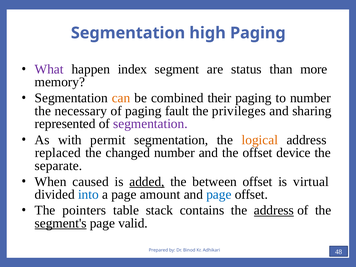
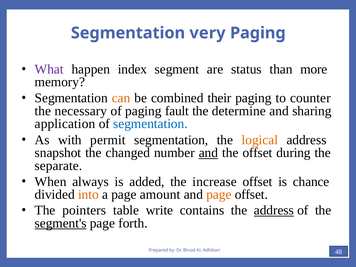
high: high -> very
to number: number -> counter
privileges: privileges -> determine
represented: represented -> application
segmentation at (150, 124) colour: purple -> blue
replaced: replaced -> snapshot
and at (208, 153) underline: none -> present
device: device -> during
caused: caused -> always
added underline: present -> none
between: between -> increase
virtual: virtual -> chance
into colour: blue -> orange
page at (219, 194) colour: blue -> orange
stack: stack -> write
valid: valid -> forth
